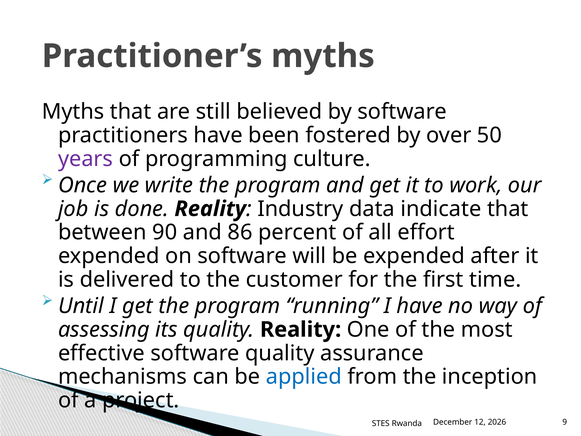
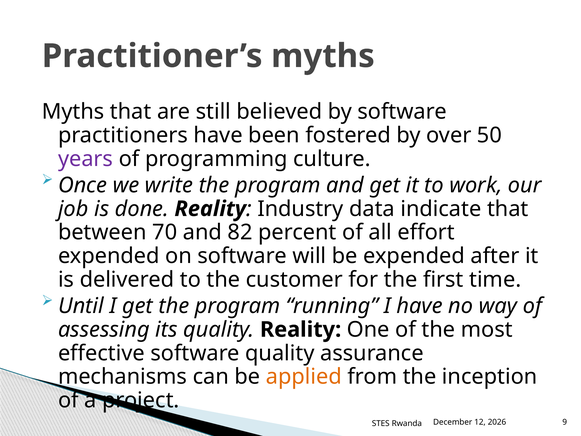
90: 90 -> 70
86: 86 -> 82
applied colour: blue -> orange
